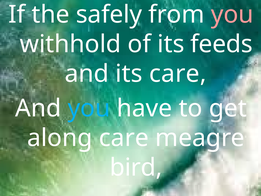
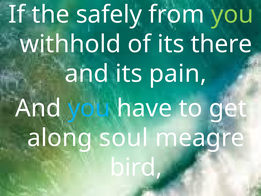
you at (232, 15) colour: pink -> light green
feeds: feeds -> there
its care: care -> pain
along care: care -> soul
